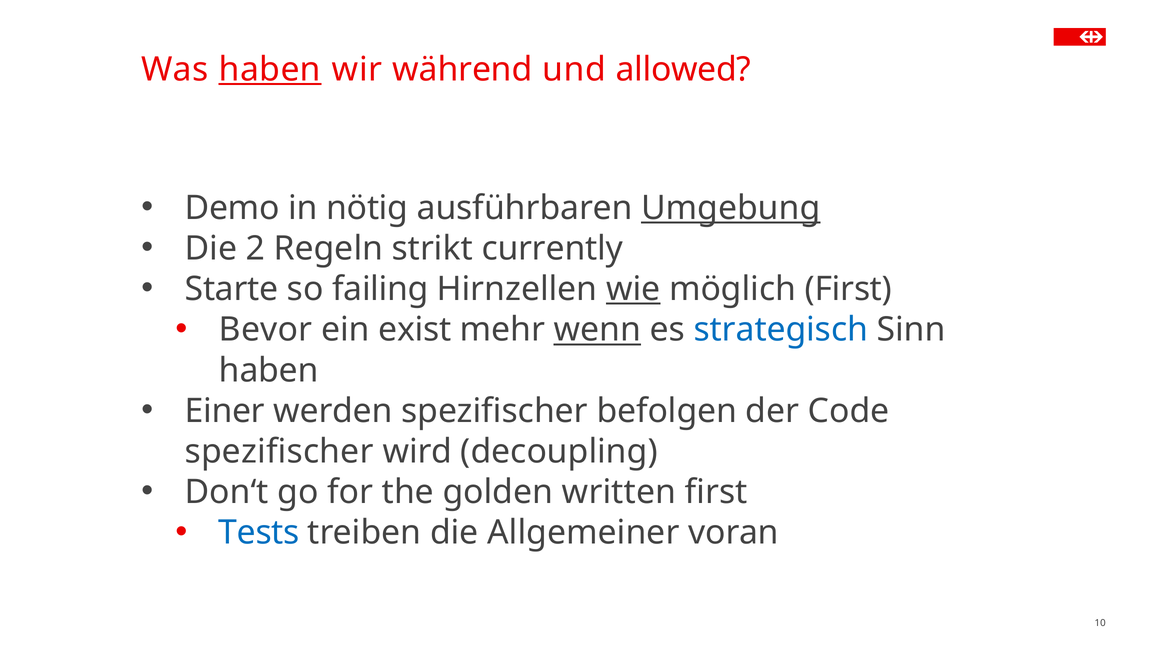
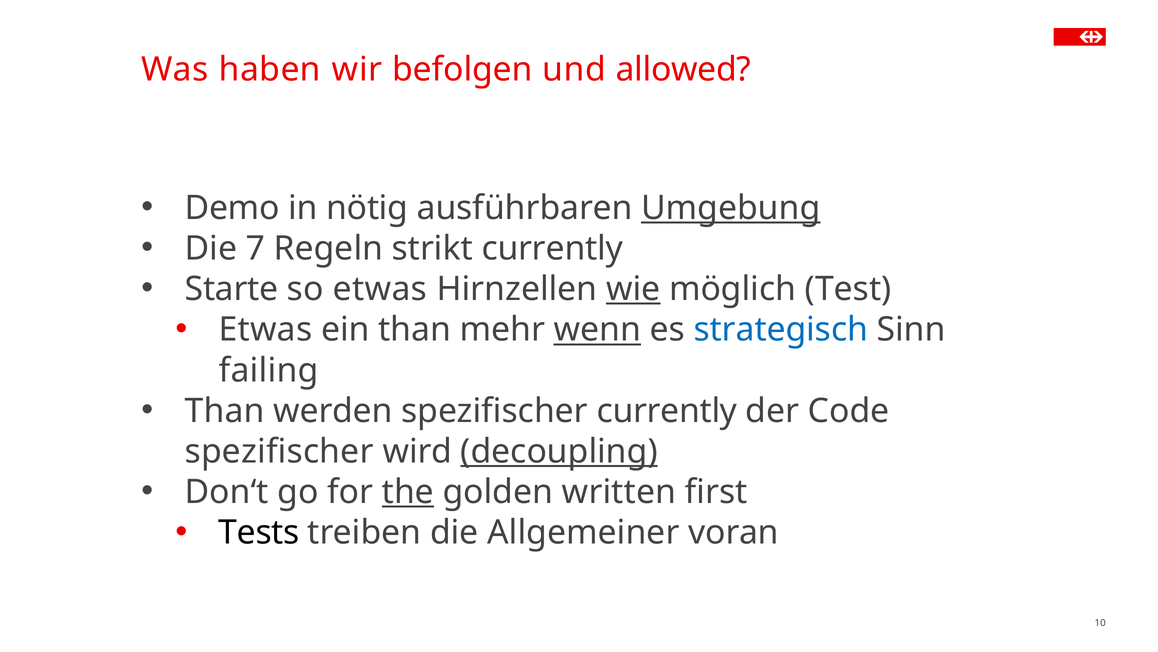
haben at (270, 69) underline: present -> none
während: während -> befolgen
2: 2 -> 7
so failing: failing -> etwas
möglich First: First -> Test
Bevor at (266, 329): Bevor -> Etwas
ein exist: exist -> than
haben at (269, 370): haben -> failing
Einer at (225, 411): Einer -> Than
spezifischer befolgen: befolgen -> currently
decoupling underline: none -> present
the underline: none -> present
Tests colour: blue -> black
